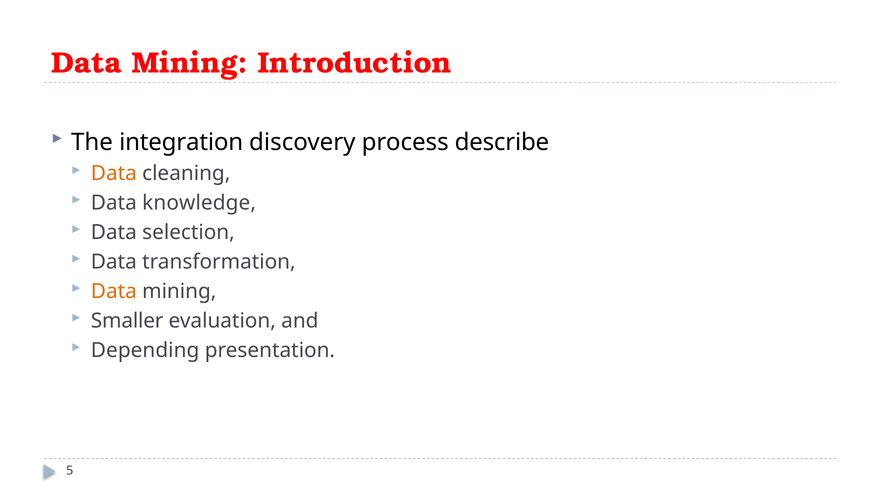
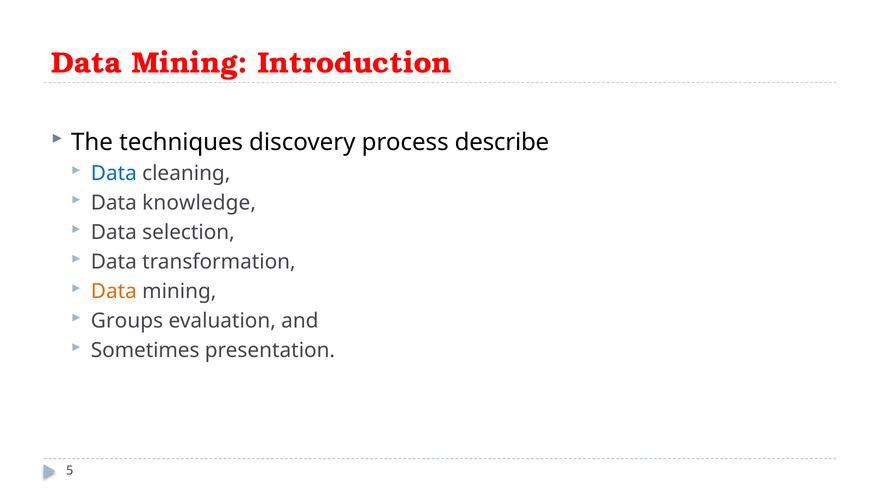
integration: integration -> techniques
Data at (114, 173) colour: orange -> blue
Smaller: Smaller -> Groups
Depending: Depending -> Sometimes
